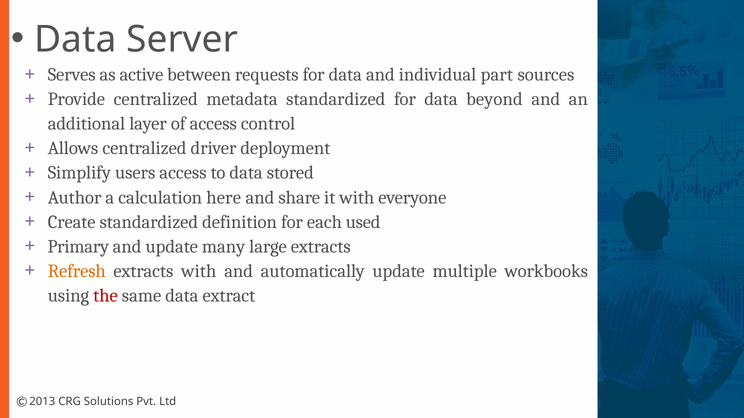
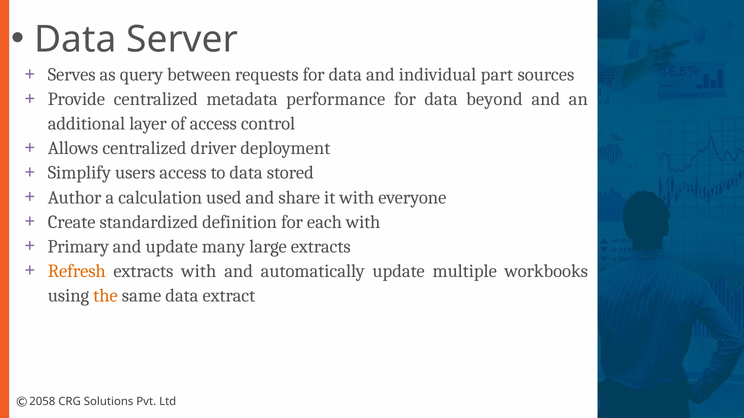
active: active -> query
metadata standardized: standardized -> performance
here: here -> used
each used: used -> with
the colour: red -> orange
2013: 2013 -> 2058
